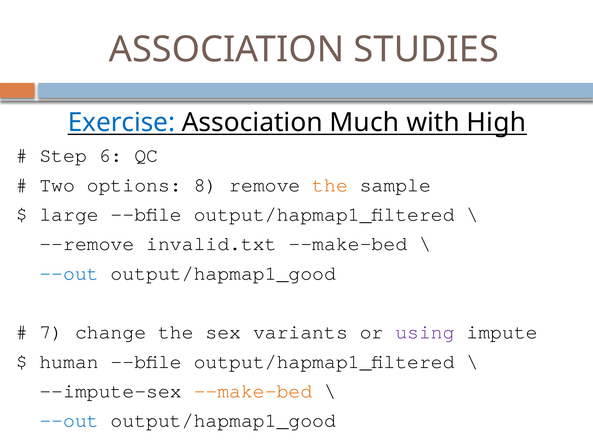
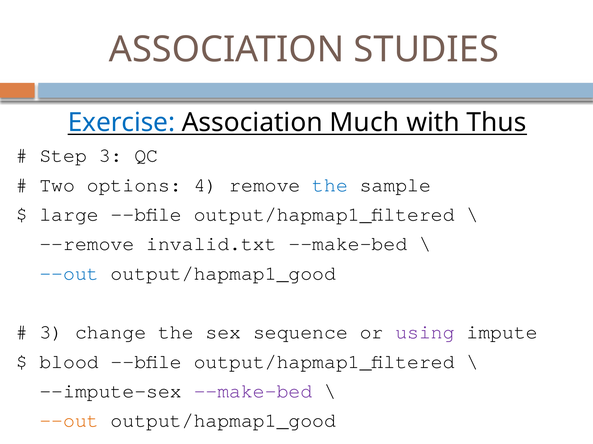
High: High -> Thus
Step 6: 6 -> 3
8: 8 -> 4
the at (330, 185) colour: orange -> blue
7 at (51, 333): 7 -> 3
variants: variants -> sequence
human: human -> blood
--make-bed at (253, 392) colour: orange -> purple
--out at (69, 421) colour: blue -> orange
